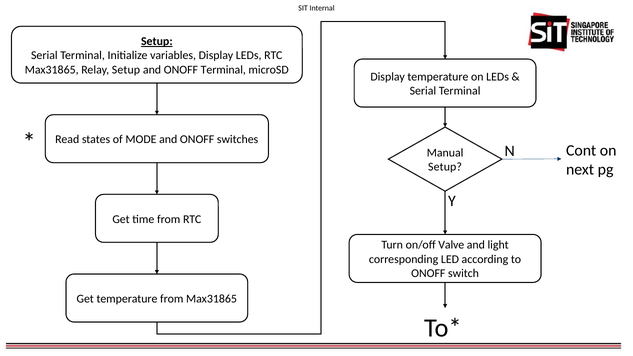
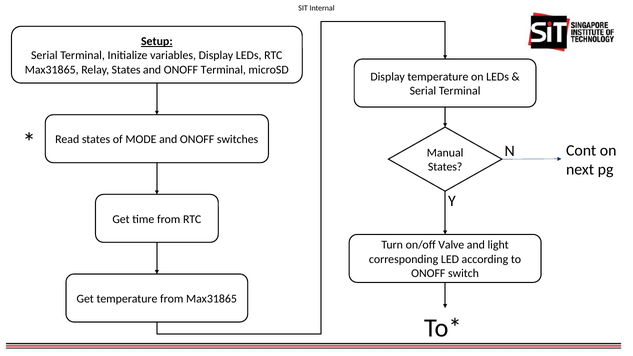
Relay Setup: Setup -> States
Setup at (445, 167): Setup -> States
